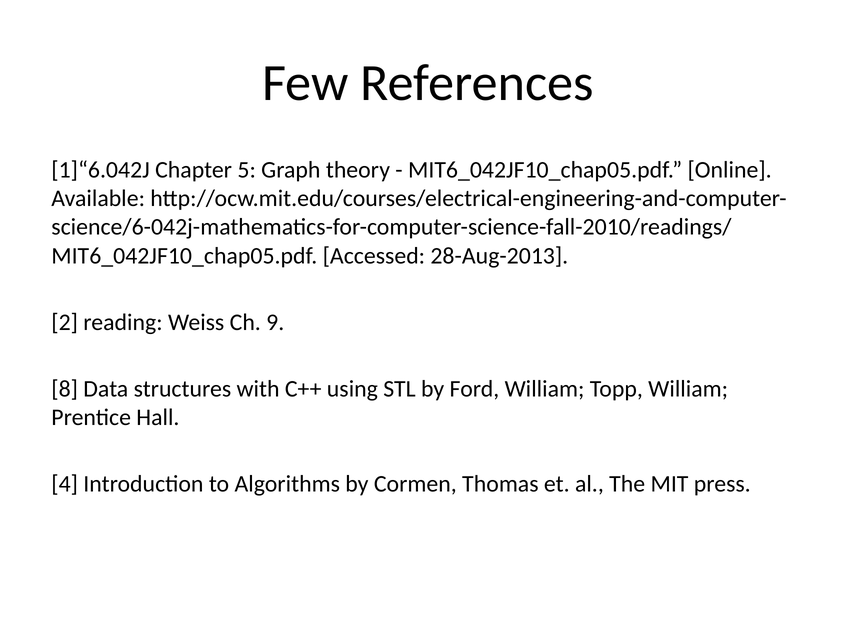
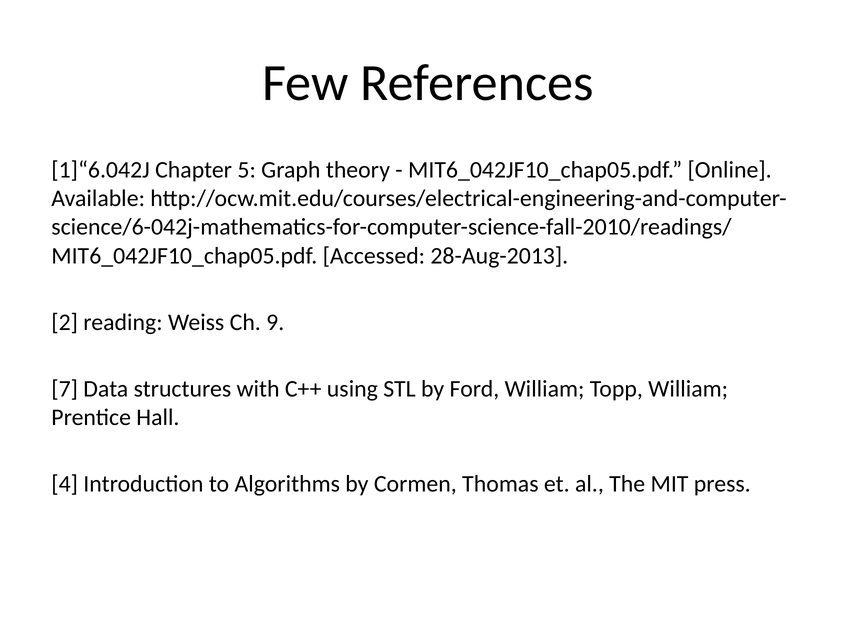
8: 8 -> 7
